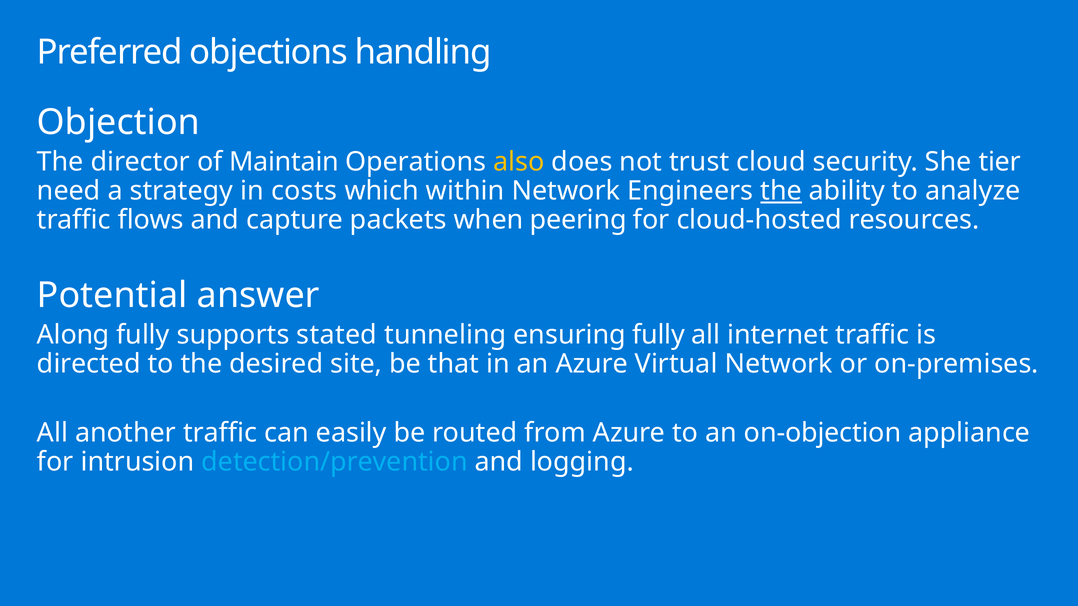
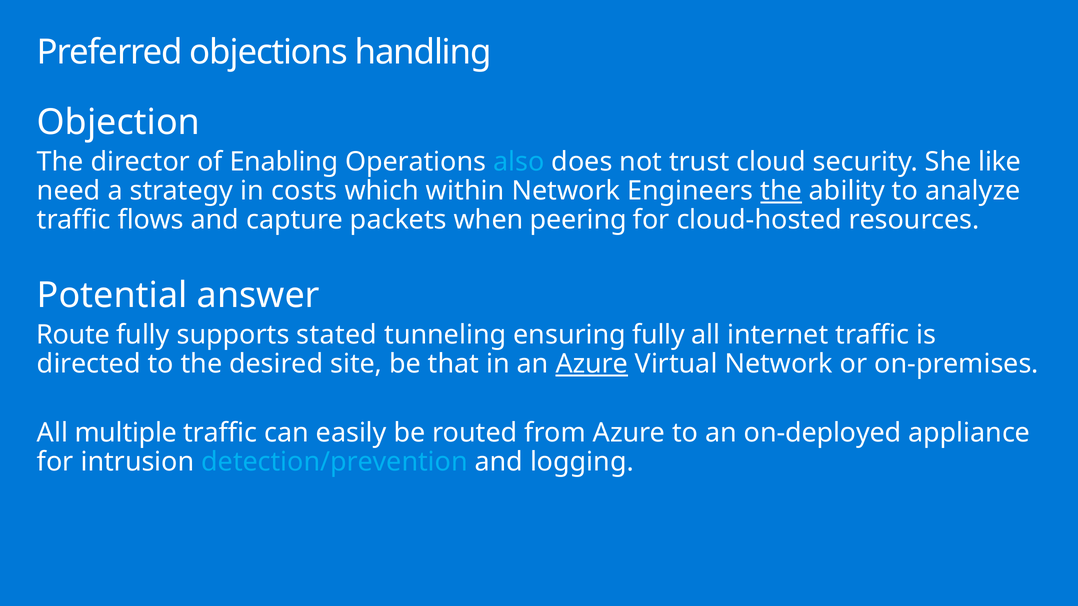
Maintain: Maintain -> Enabling
also colour: yellow -> light blue
tier: tier -> like
Along: Along -> Route
Azure at (592, 364) underline: none -> present
another: another -> multiple
on-objection: on-objection -> on-deployed
